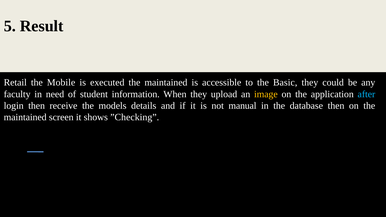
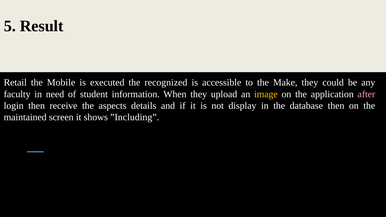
executed the maintained: maintained -> recognized
Basic: Basic -> Make
after colour: light blue -> pink
models: models -> aspects
manual: manual -> display
”Checking: ”Checking -> ”Including
